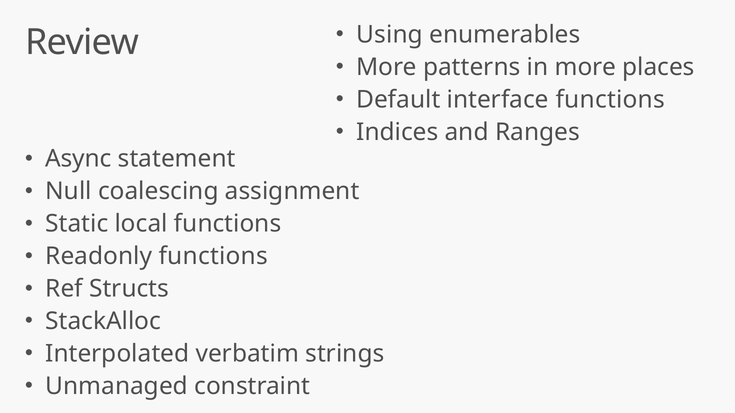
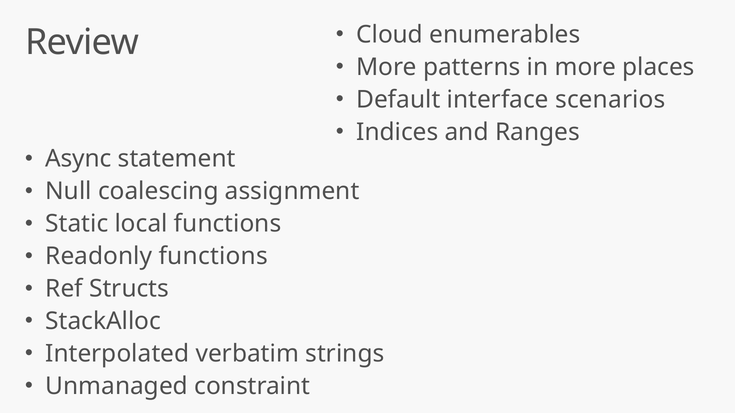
Using: Using -> Cloud
interface functions: functions -> scenarios
